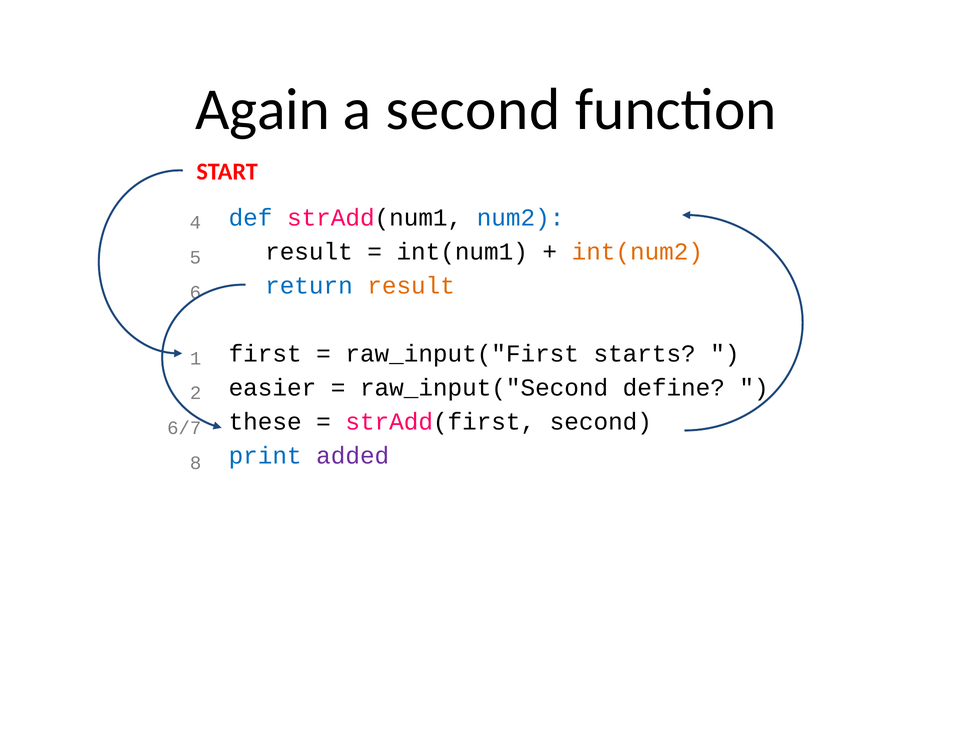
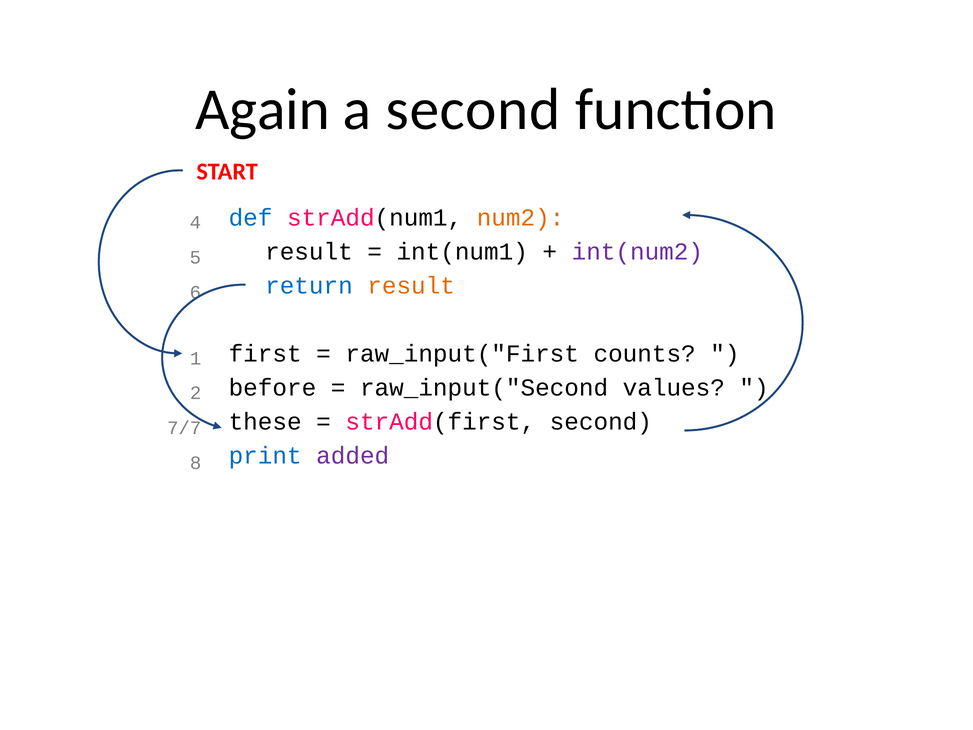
num2 colour: blue -> orange
int(num2 colour: orange -> purple
starts: starts -> counts
easier: easier -> before
define: define -> values
6/7: 6/7 -> 7/7
